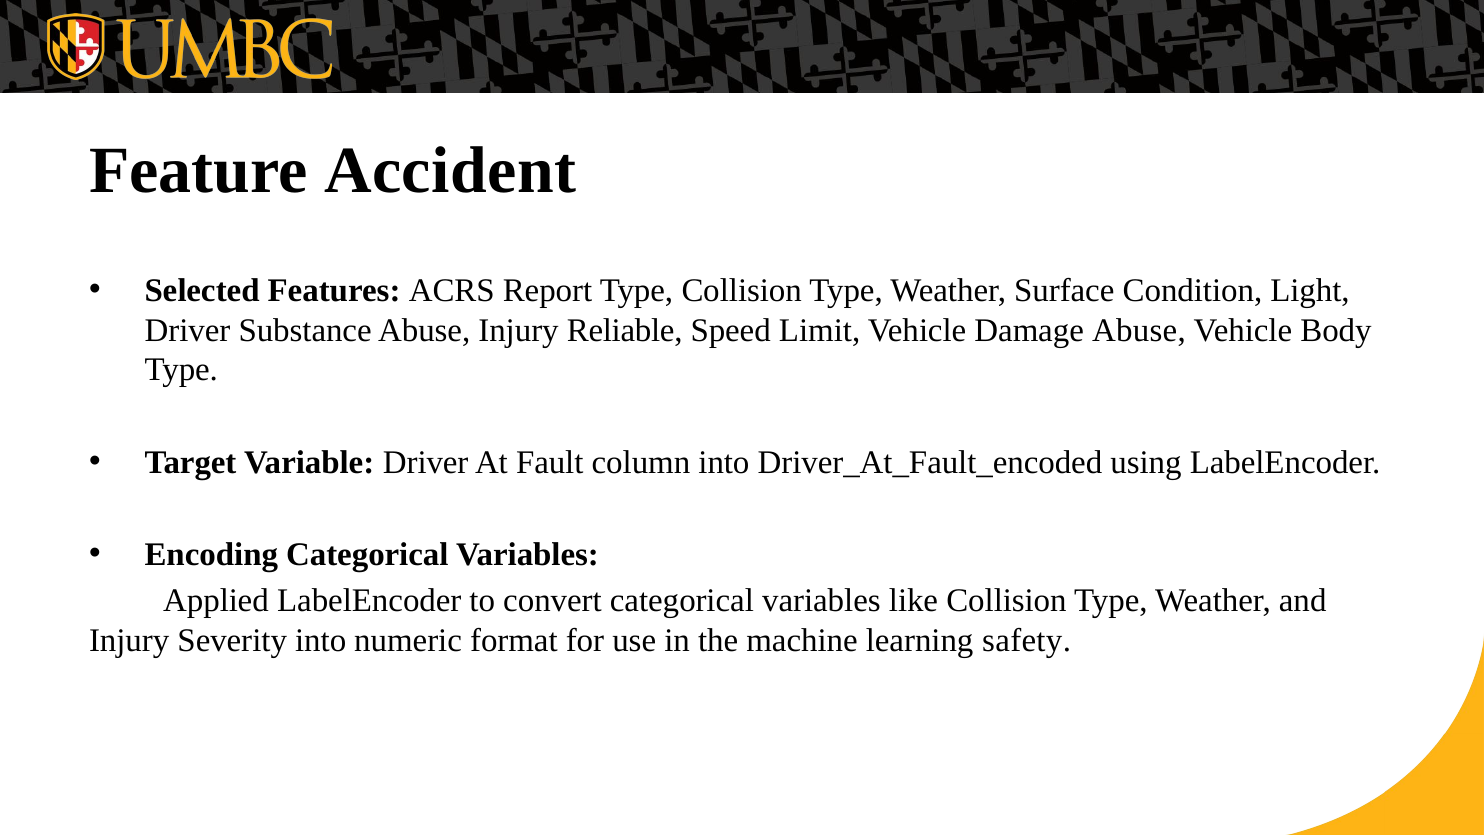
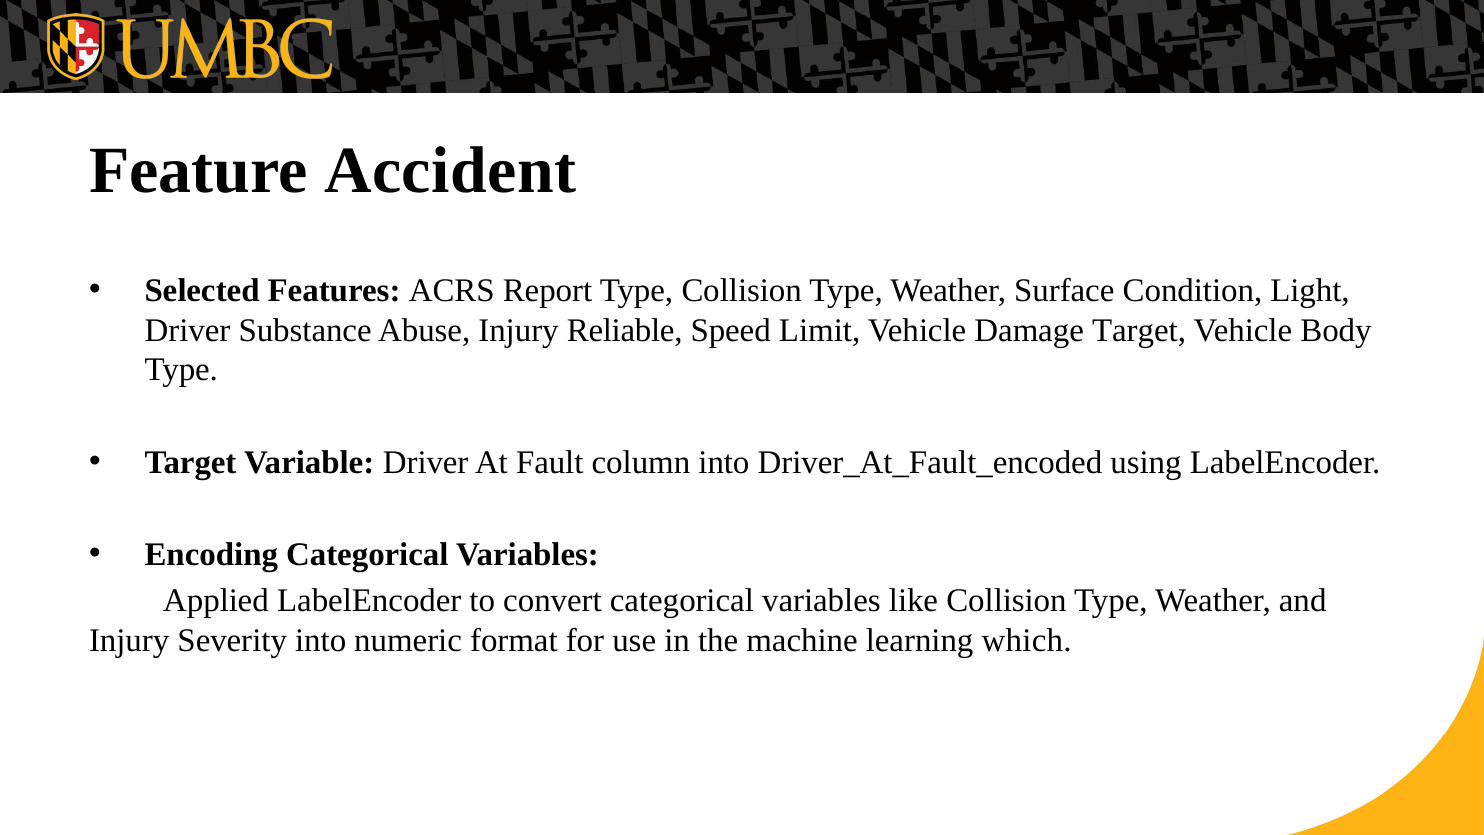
Damage Abuse: Abuse -> Target
safety: safety -> which
